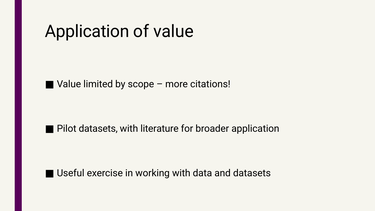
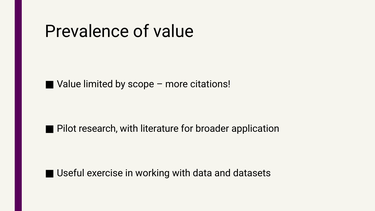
Application at (87, 32): Application -> Prevalence
Pilot datasets: datasets -> research
